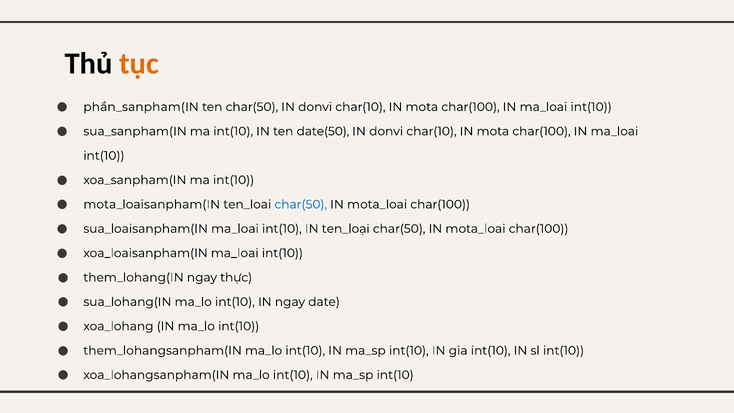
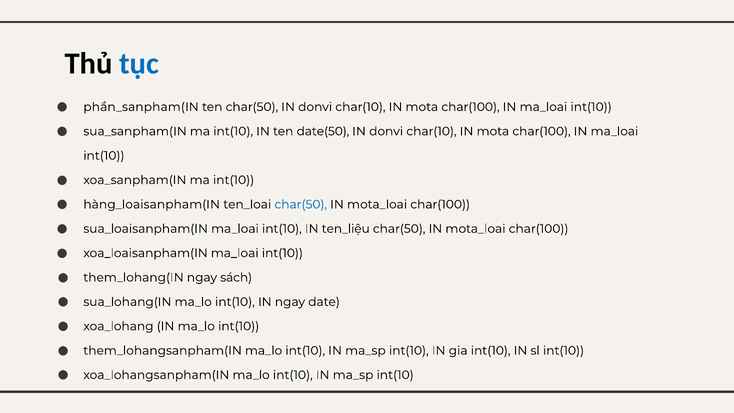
tục colour: orange -> blue
mota_loaisanpham(IN: mota_loaisanpham(IN -> hàng_loaisanpham(IN
ten_loại: ten_loại -> ten_liệu
thực: thực -> sách
